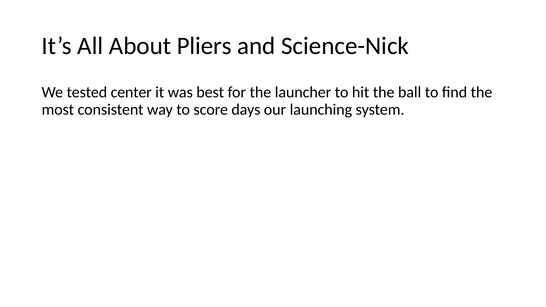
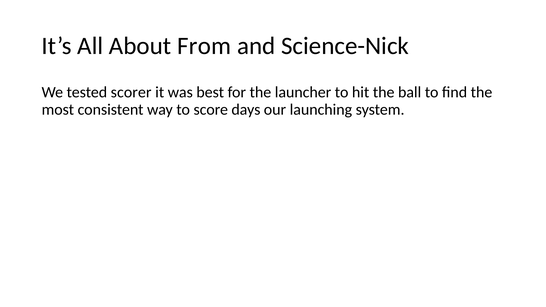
Pliers: Pliers -> From
center: center -> scorer
